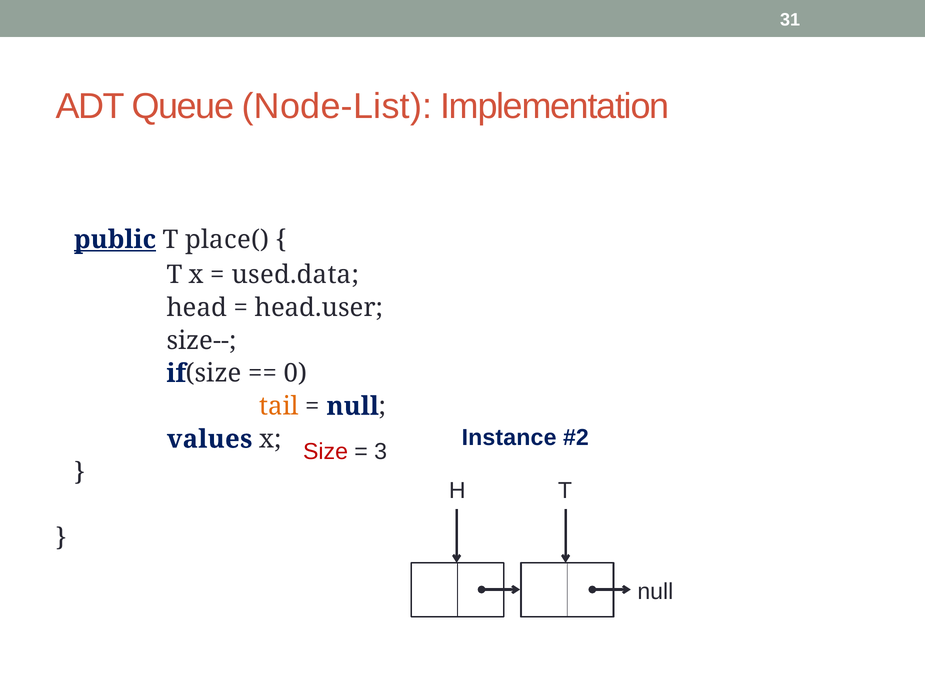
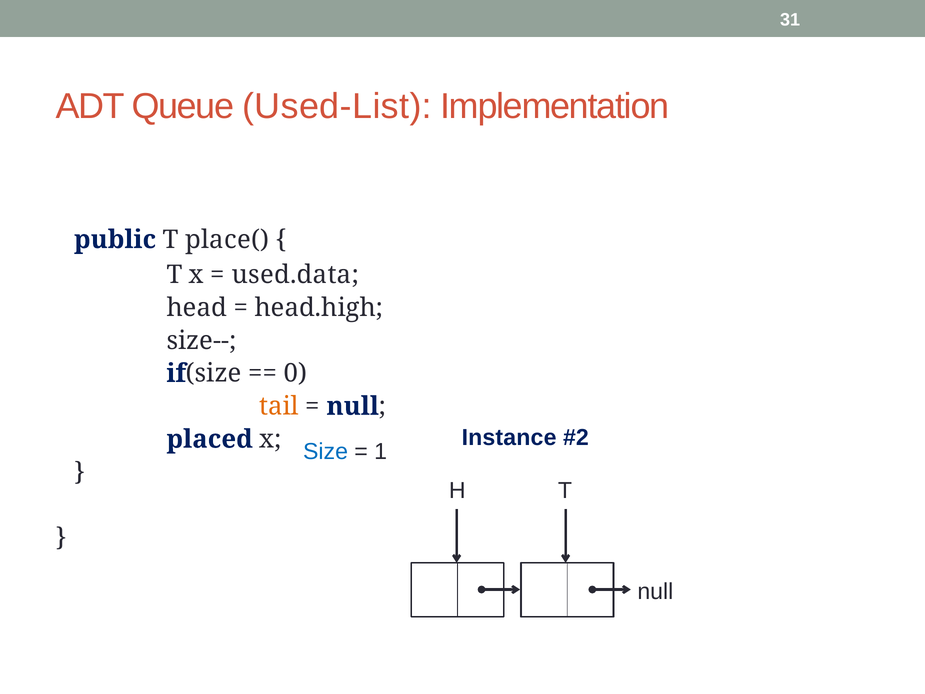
Node-List: Node-List -> Used-List
public underline: present -> none
head.user: head.user -> head.high
values: values -> placed
Size colour: red -> blue
3: 3 -> 1
